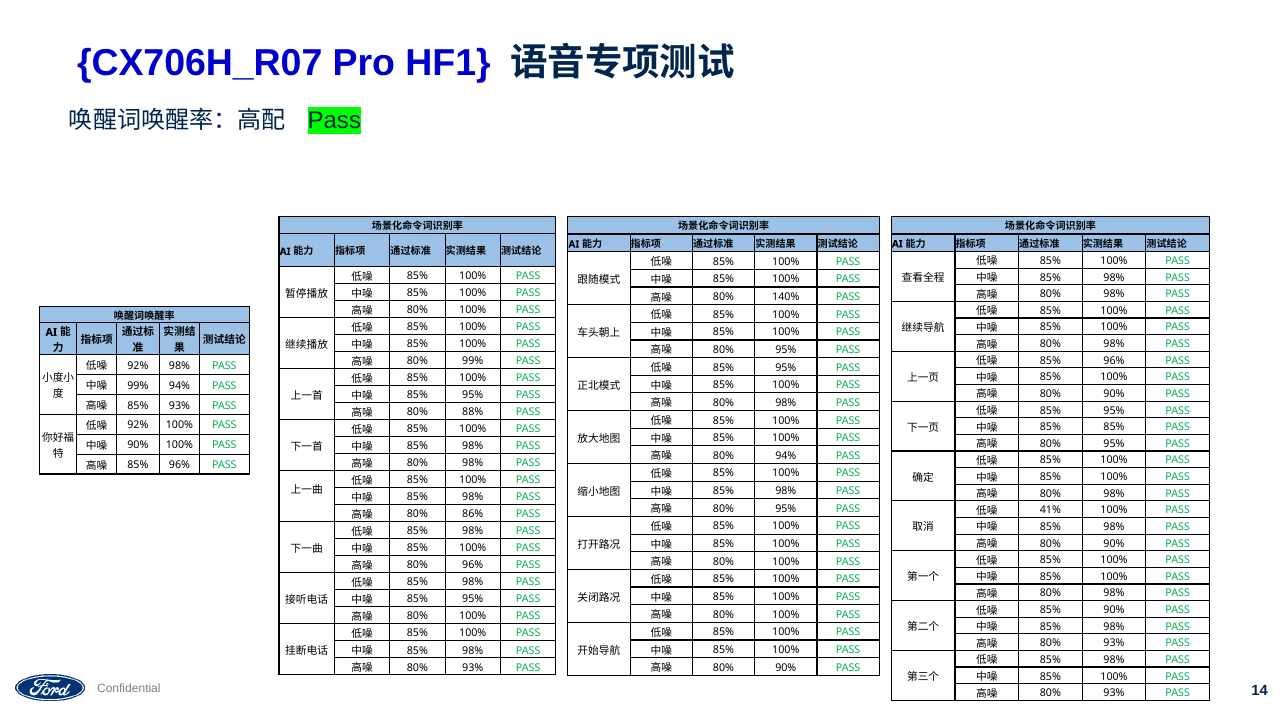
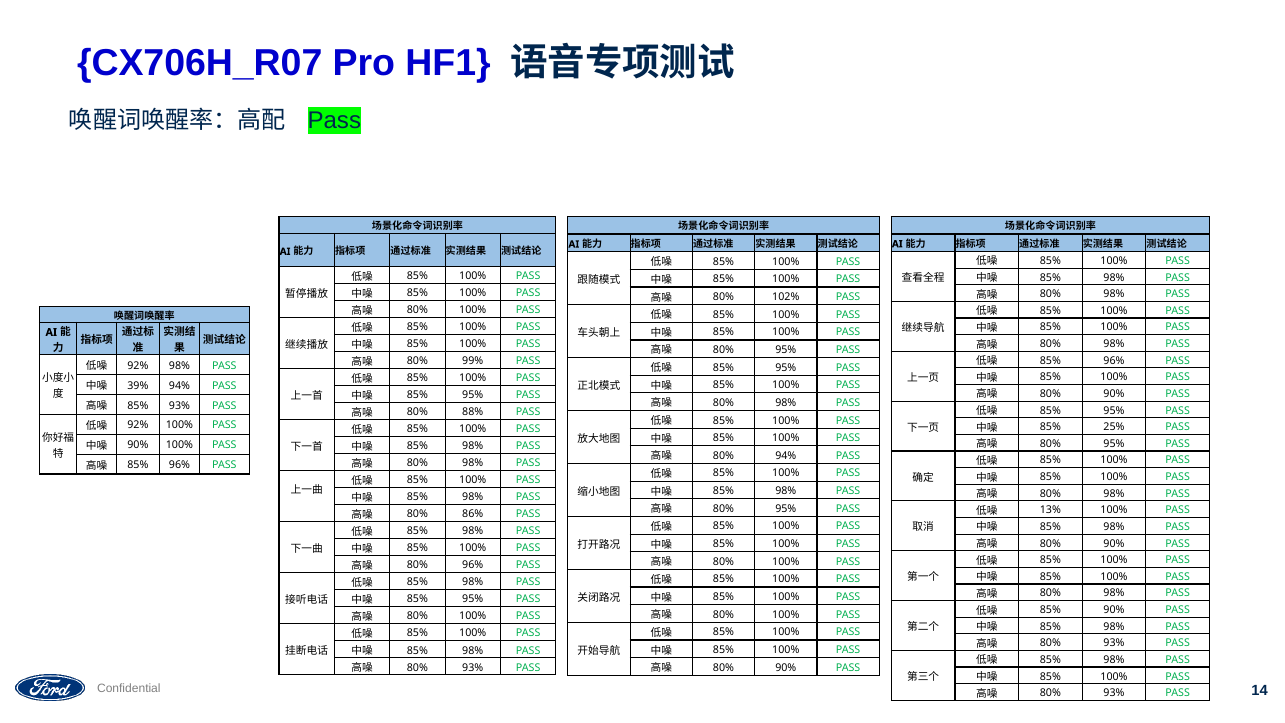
140%: 140% -> 102%
99% at (138, 386): 99% -> 39%
85% 85%: 85% -> 25%
41%: 41% -> 13%
